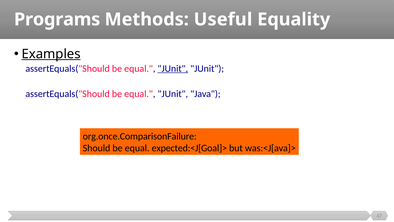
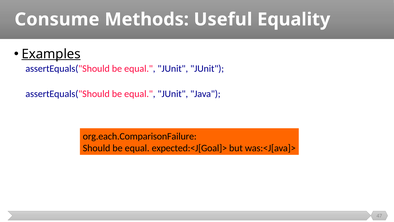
Programs: Programs -> Consume
JUnit at (173, 68) underline: present -> none
org.once.ComparisonFailure: org.once.ComparisonFailure -> org.each.ComparisonFailure
